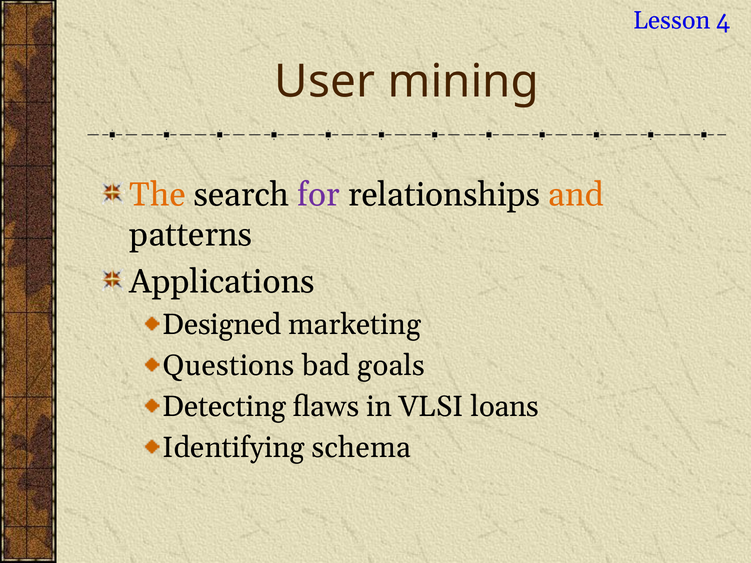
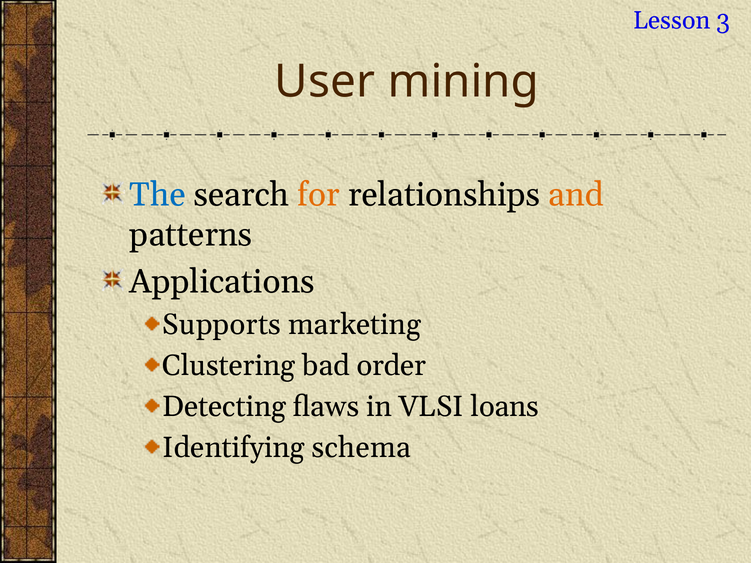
4: 4 -> 3
The colour: orange -> blue
for colour: purple -> orange
Designed: Designed -> Supports
Questions: Questions -> Clustering
goals: goals -> order
